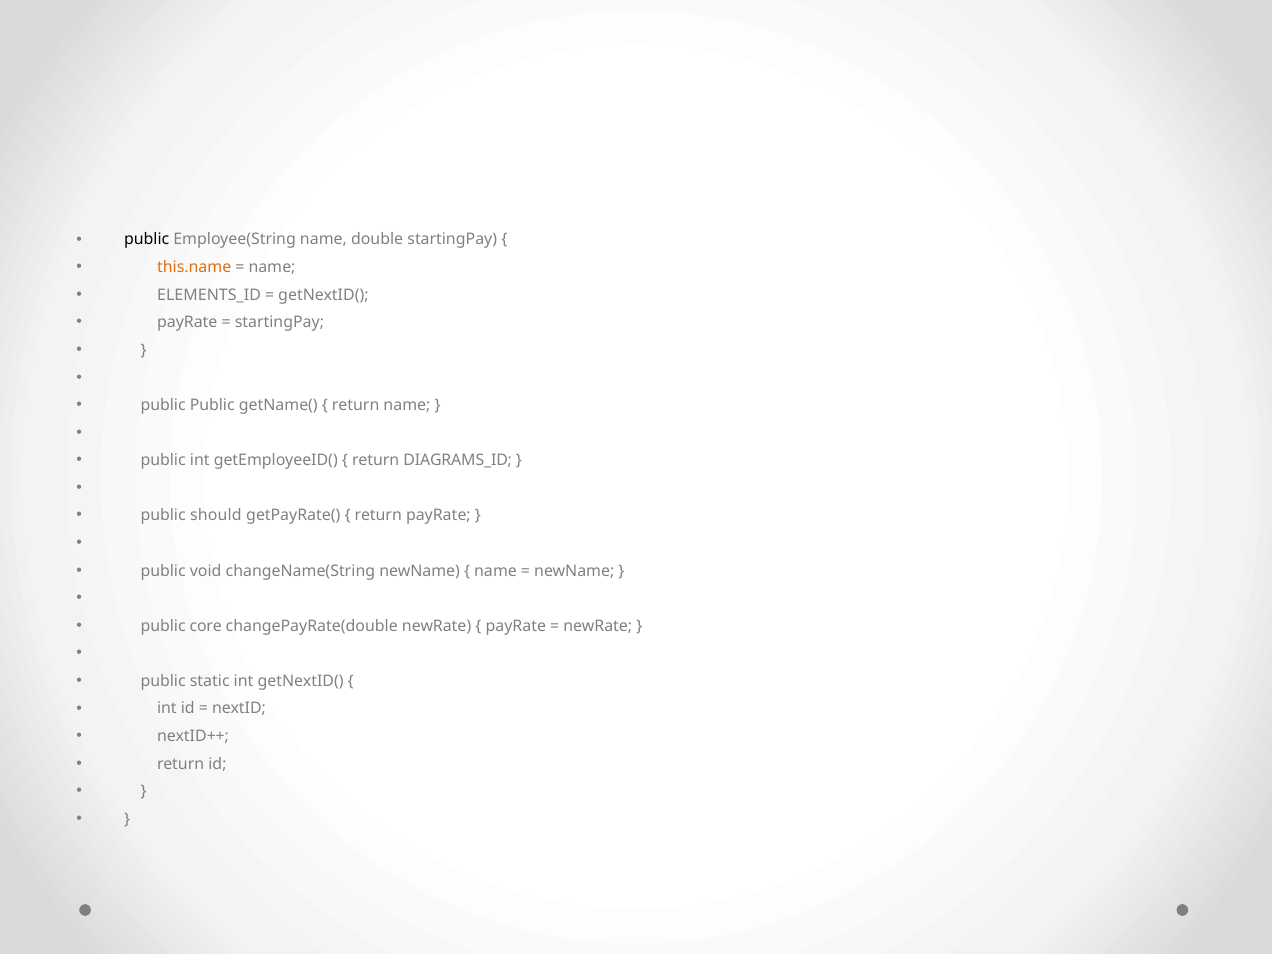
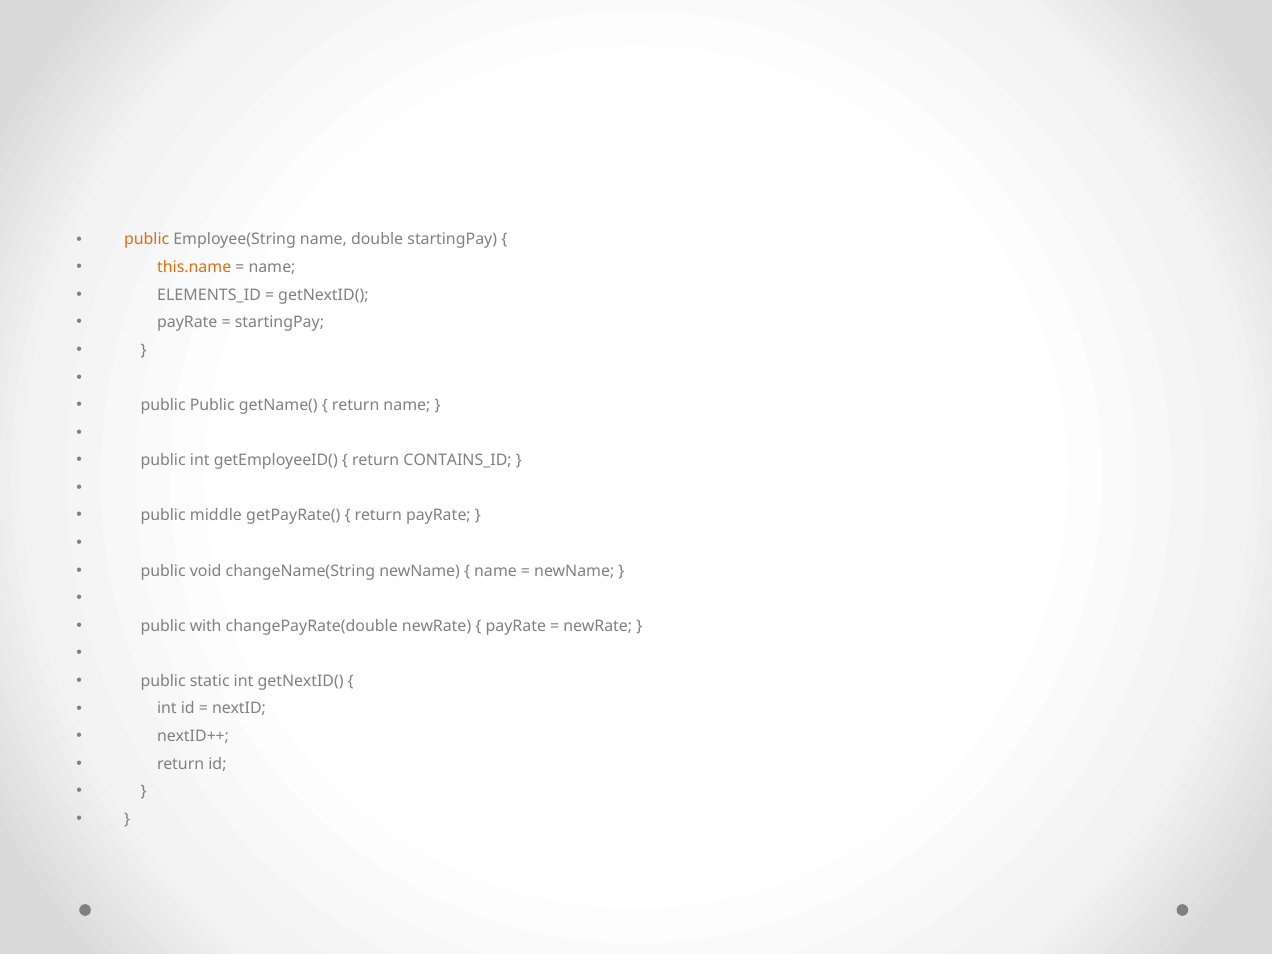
public at (147, 240) colour: black -> orange
DIAGRAMS_ID: DIAGRAMS_ID -> CONTAINS_ID
should: should -> middle
core: core -> with
